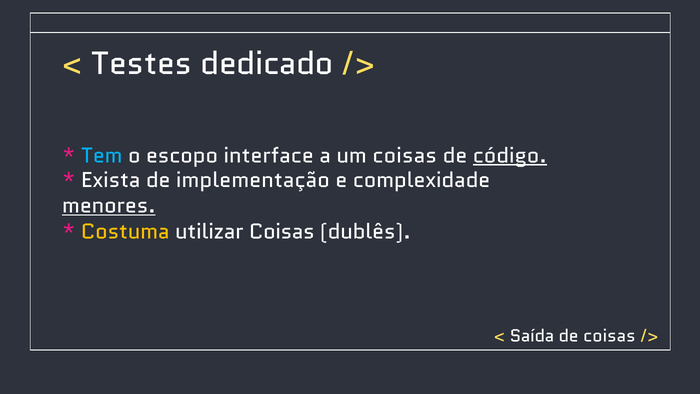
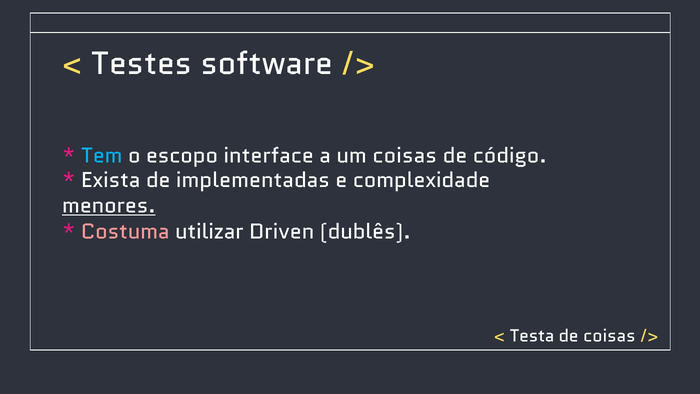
dedicado: dedicado -> software
código underline: present -> none
implementação: implementação -> implementadas
Costuma colour: yellow -> pink
utilizar Coisas: Coisas -> Driven
Saída: Saída -> Testa
